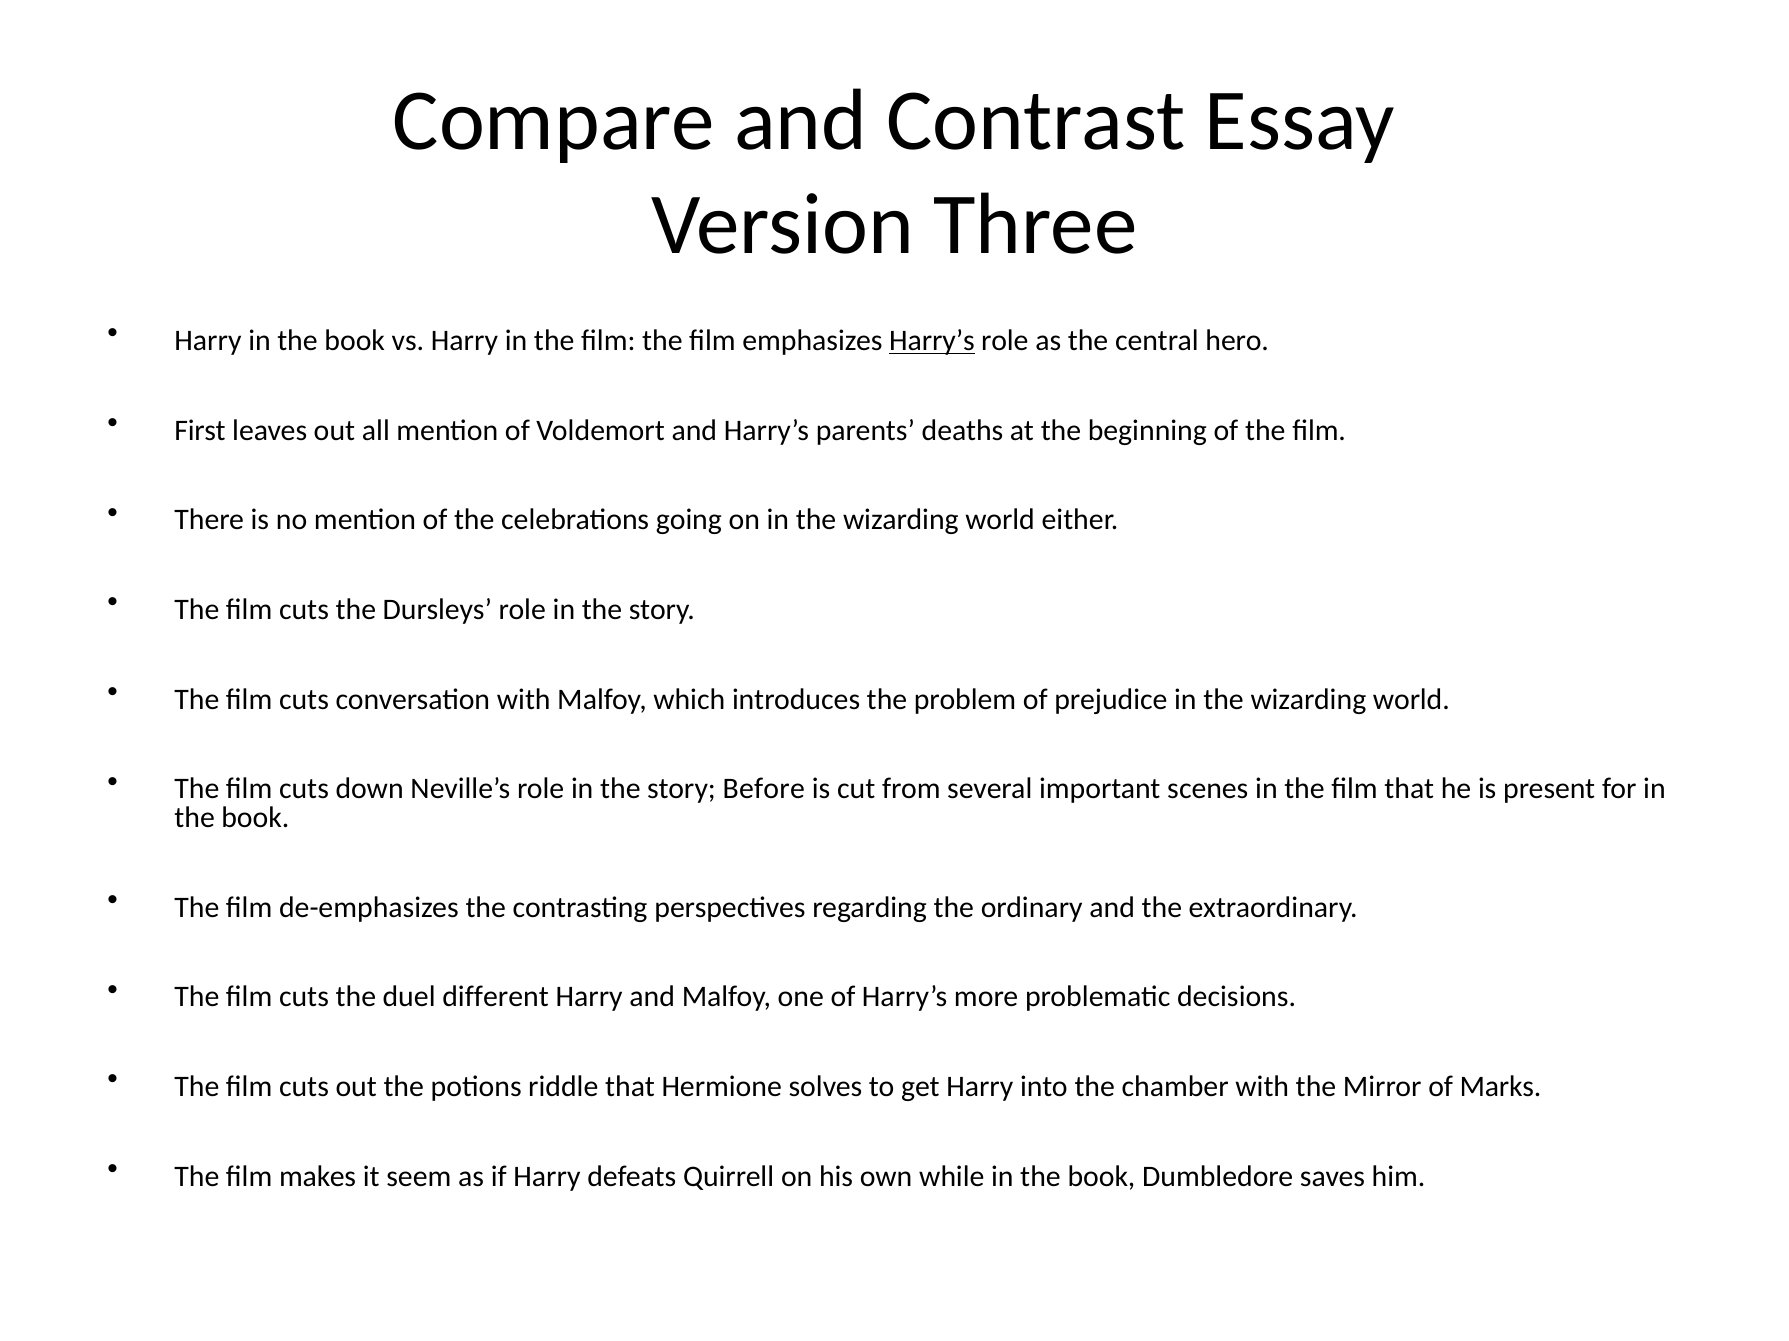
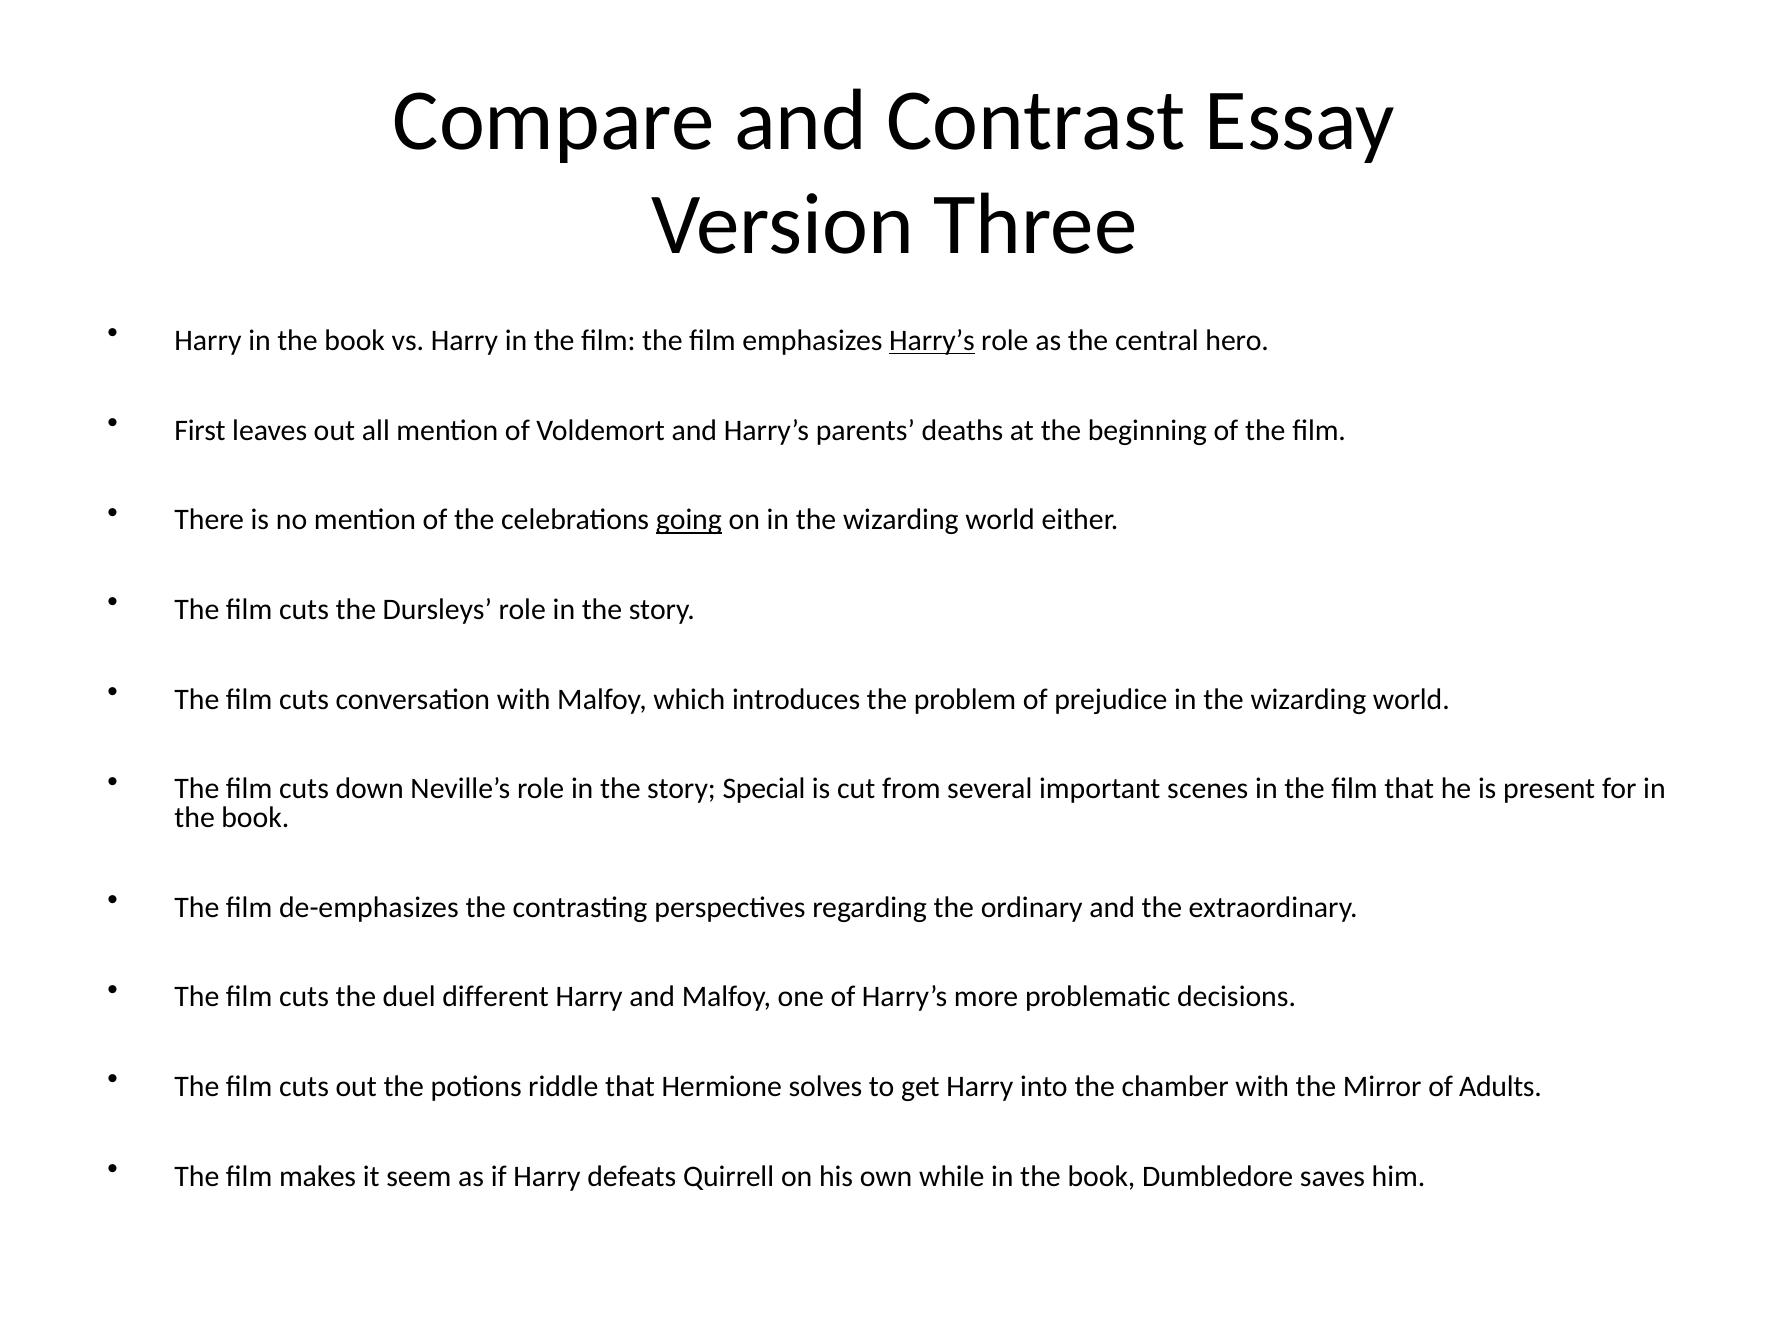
going underline: none -> present
Before: Before -> Special
Marks: Marks -> Adults
